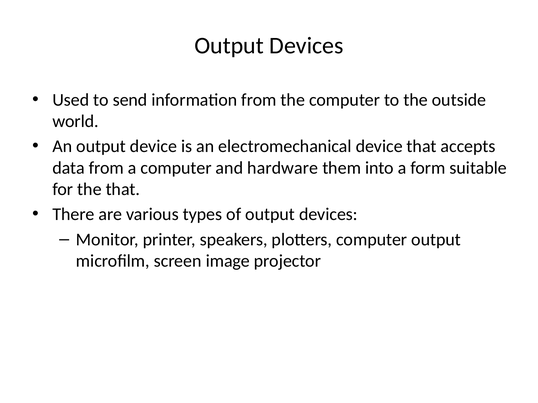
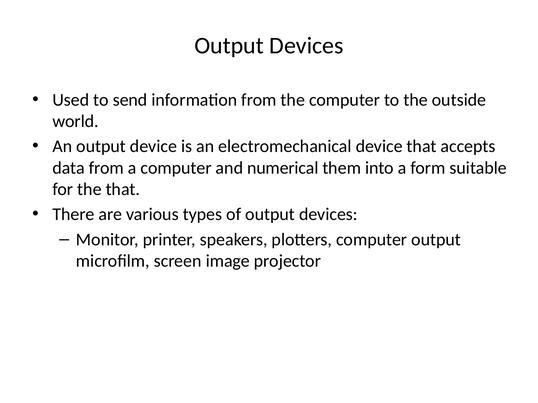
hardware: hardware -> numerical
